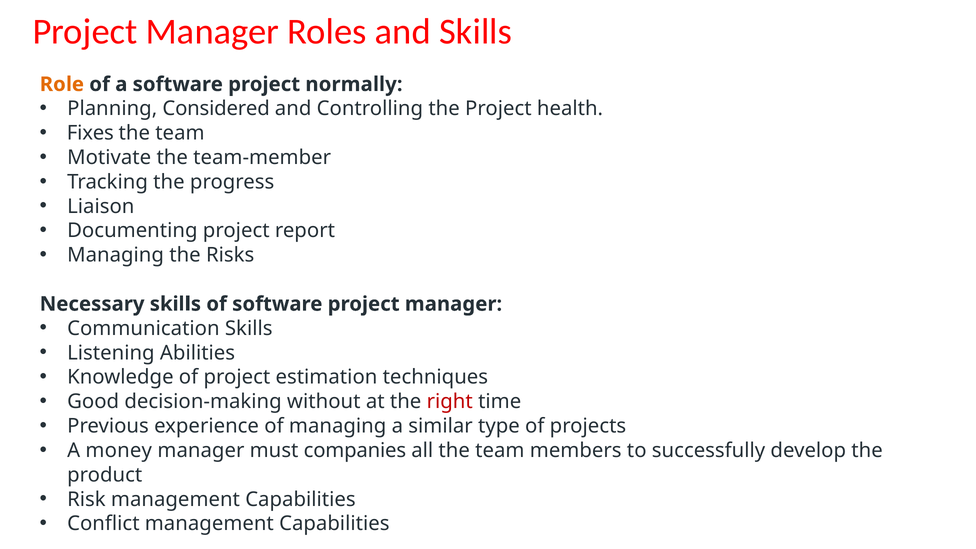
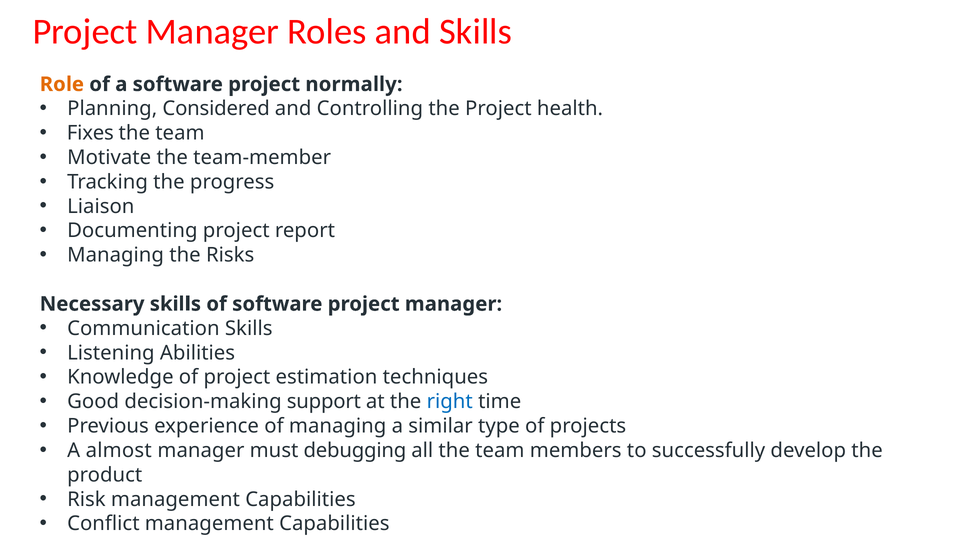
without: without -> support
right colour: red -> blue
money: money -> almost
companies: companies -> debugging
